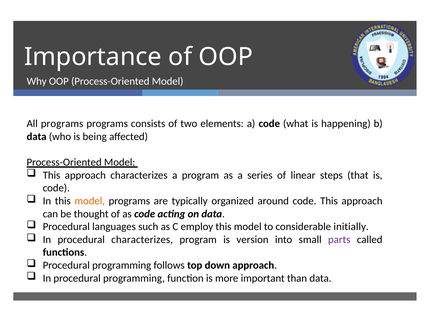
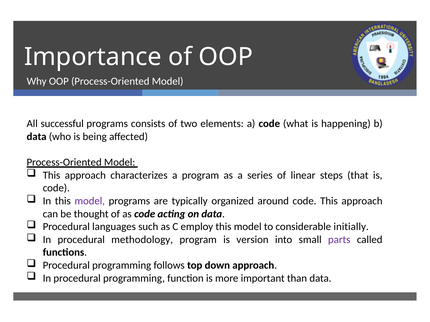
All programs: programs -> successful
model at (90, 201) colour: orange -> purple
procedural characterizes: characterizes -> methodology
